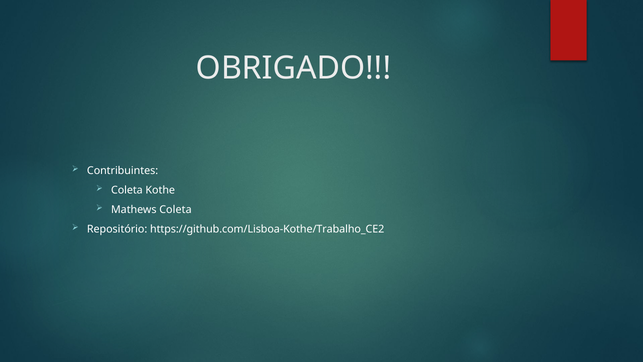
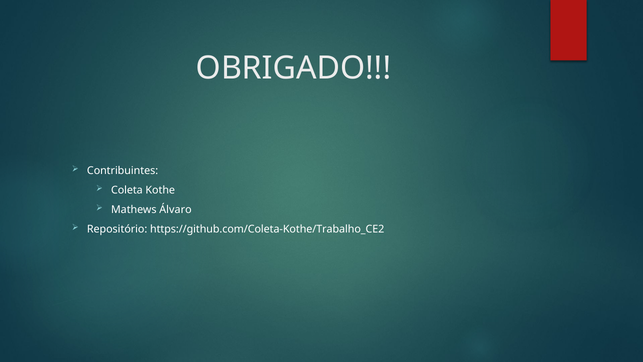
Mathews Coleta: Coleta -> Álvaro
https://github.com/Lisboa-Kothe/Trabalho_CE2: https://github.com/Lisboa-Kothe/Trabalho_CE2 -> https://github.com/Coleta-Kothe/Trabalho_CE2
